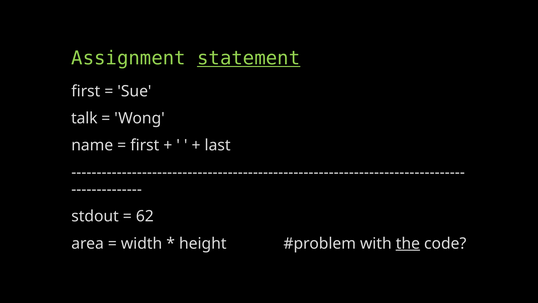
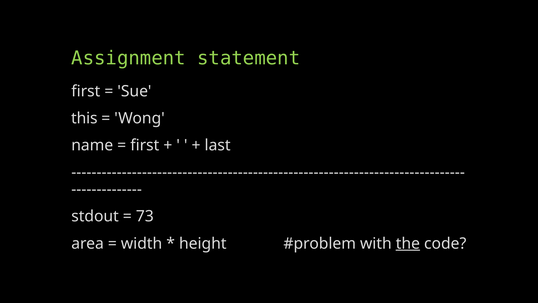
statement underline: present -> none
talk: talk -> this
62: 62 -> 73
